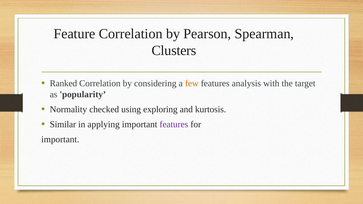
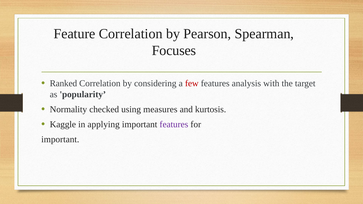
Clusters: Clusters -> Focuses
few colour: orange -> red
exploring: exploring -> measures
Similar: Similar -> Kaggle
